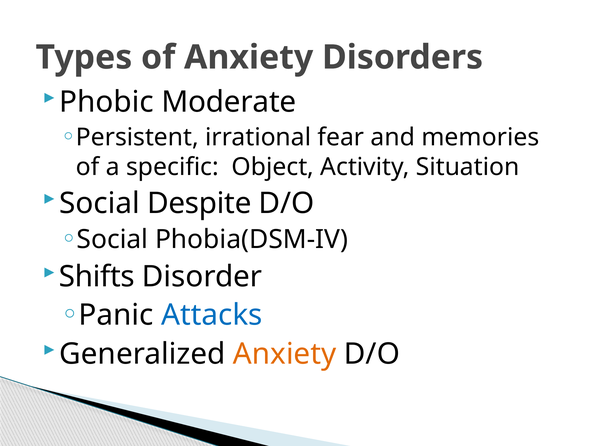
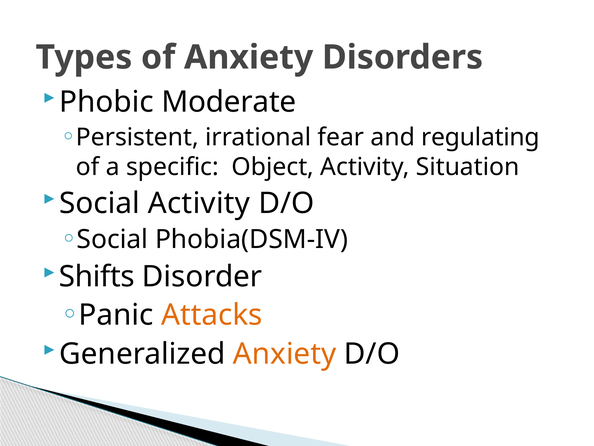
memories: memories -> regulating
Social Despite: Despite -> Activity
Attacks colour: blue -> orange
